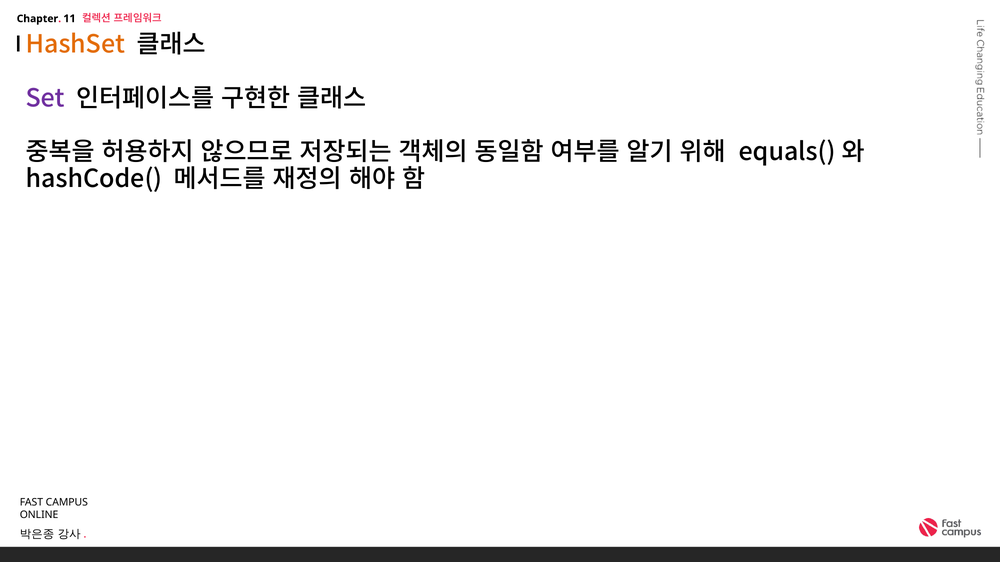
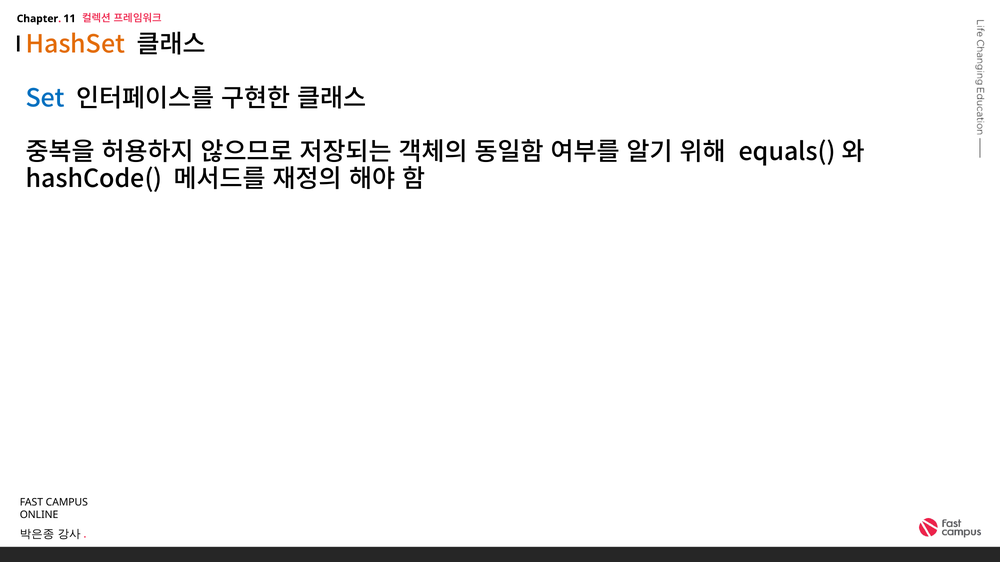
Set colour: purple -> blue
